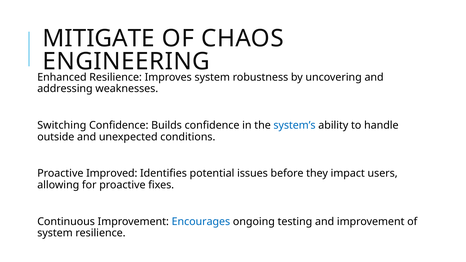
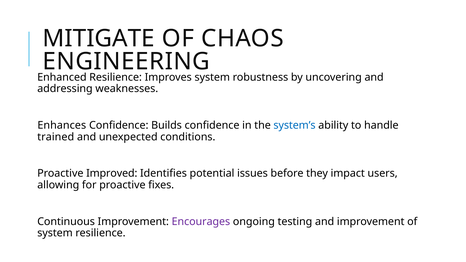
Switching: Switching -> Enhances
outside: outside -> trained
Encourages colour: blue -> purple
